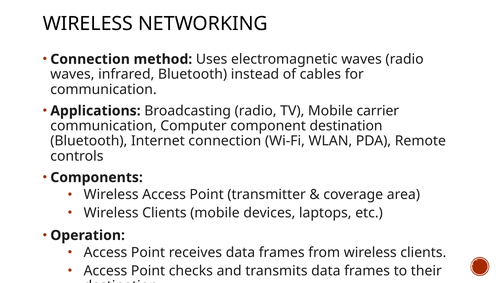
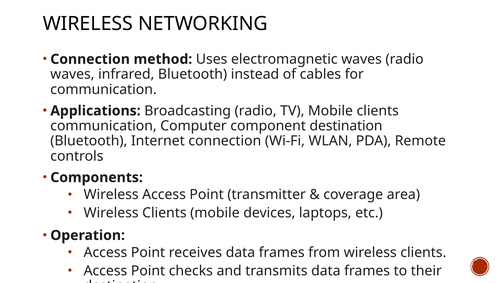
Mobile carrier: carrier -> clients
